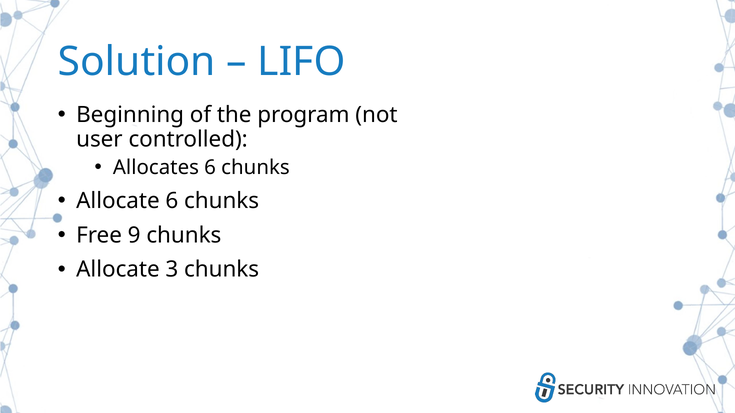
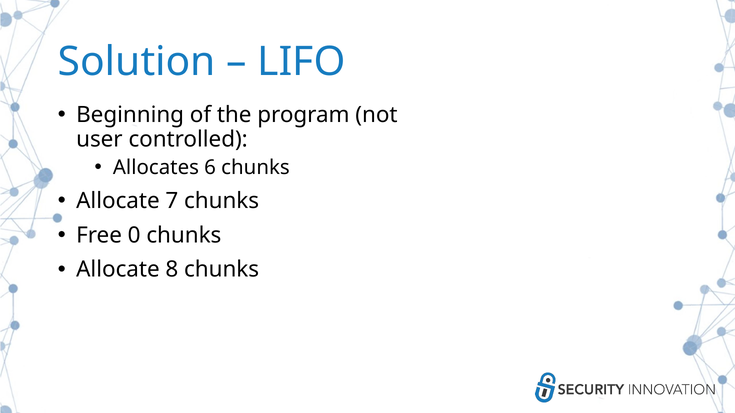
Allocate 6: 6 -> 7
9: 9 -> 0
3: 3 -> 8
